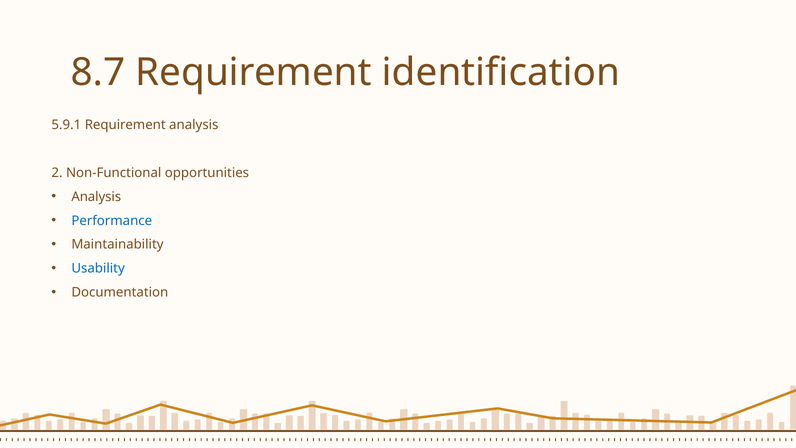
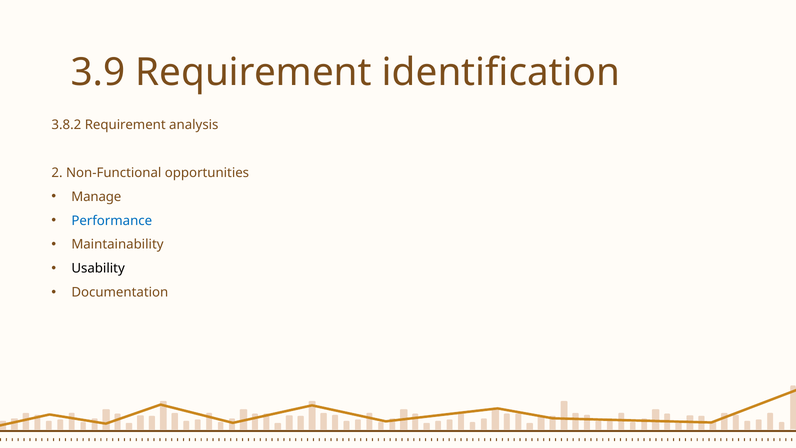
8.7: 8.7 -> 3.9
5.9.1: 5.9.1 -> 3.8.2
Analysis at (96, 197): Analysis -> Manage
Usability colour: blue -> black
